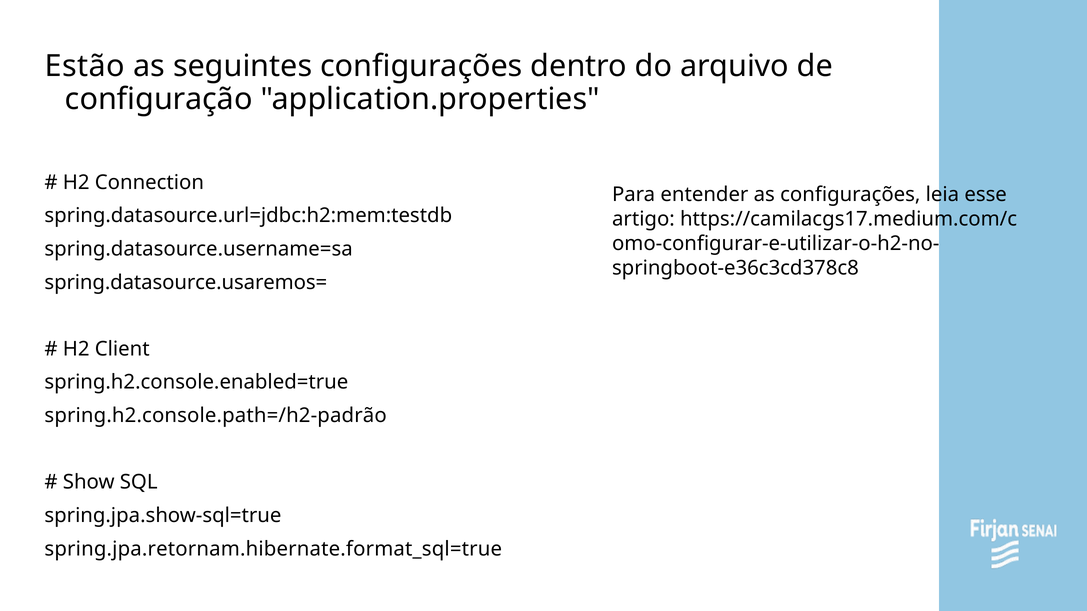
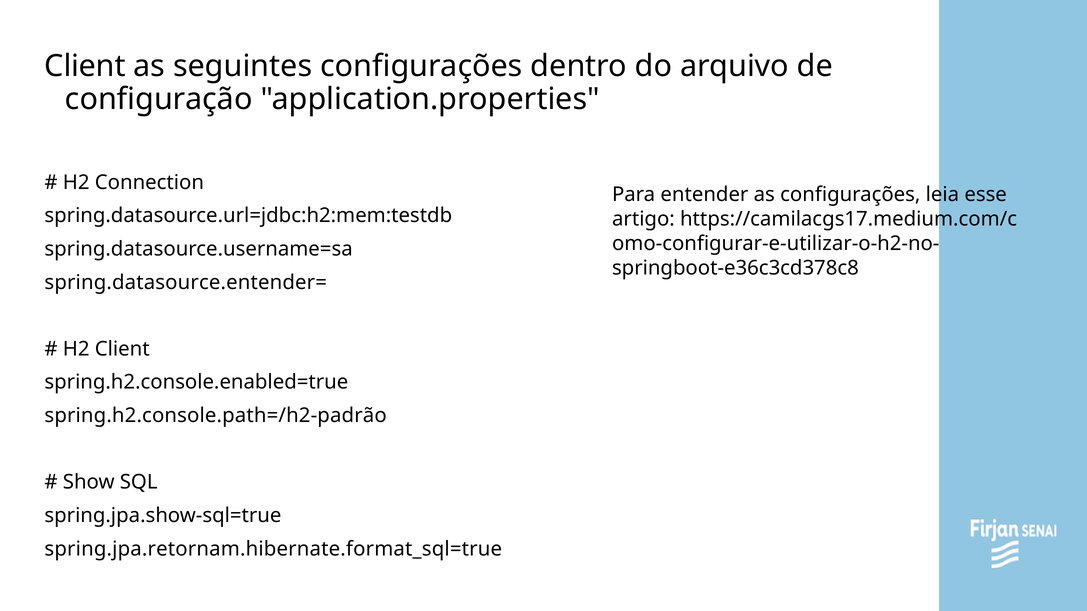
Estão at (85, 66): Estão -> Client
spring.datasource.usaremos=: spring.datasource.usaremos= -> spring.datasource.entender=
